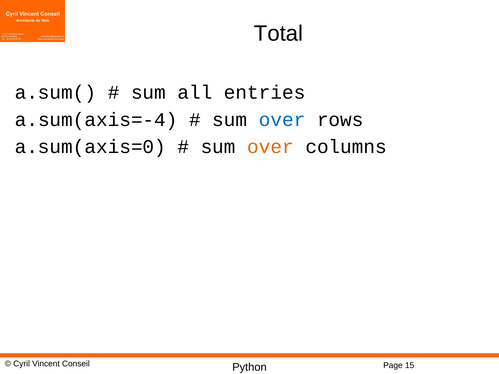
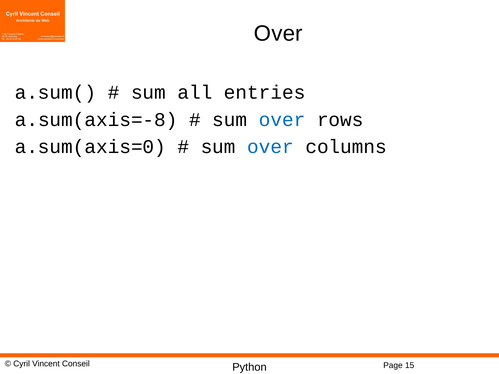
Total at (278, 33): Total -> Over
a.sum(axis=-4: a.sum(axis=-4 -> a.sum(axis=-8
over at (270, 147) colour: orange -> blue
